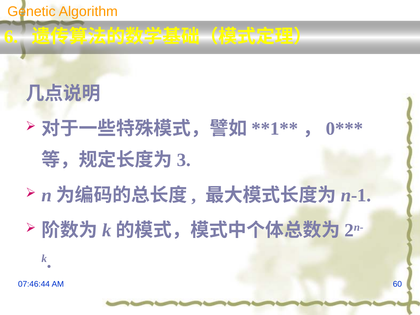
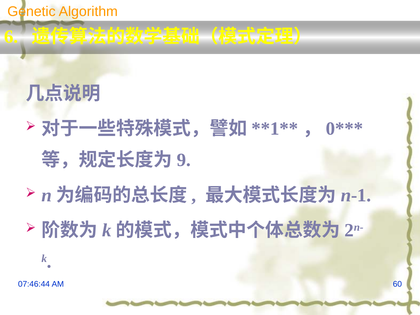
3: 3 -> 9
